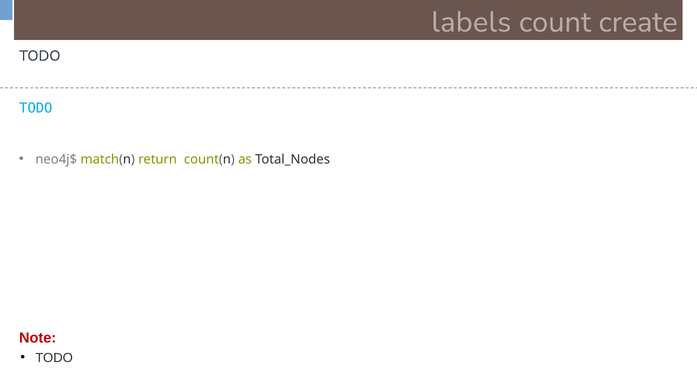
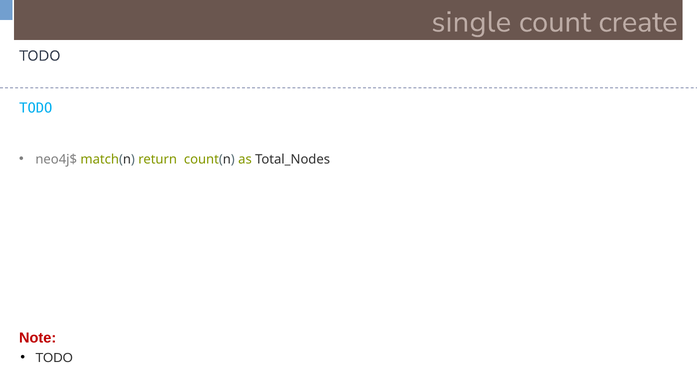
labels: labels -> single
